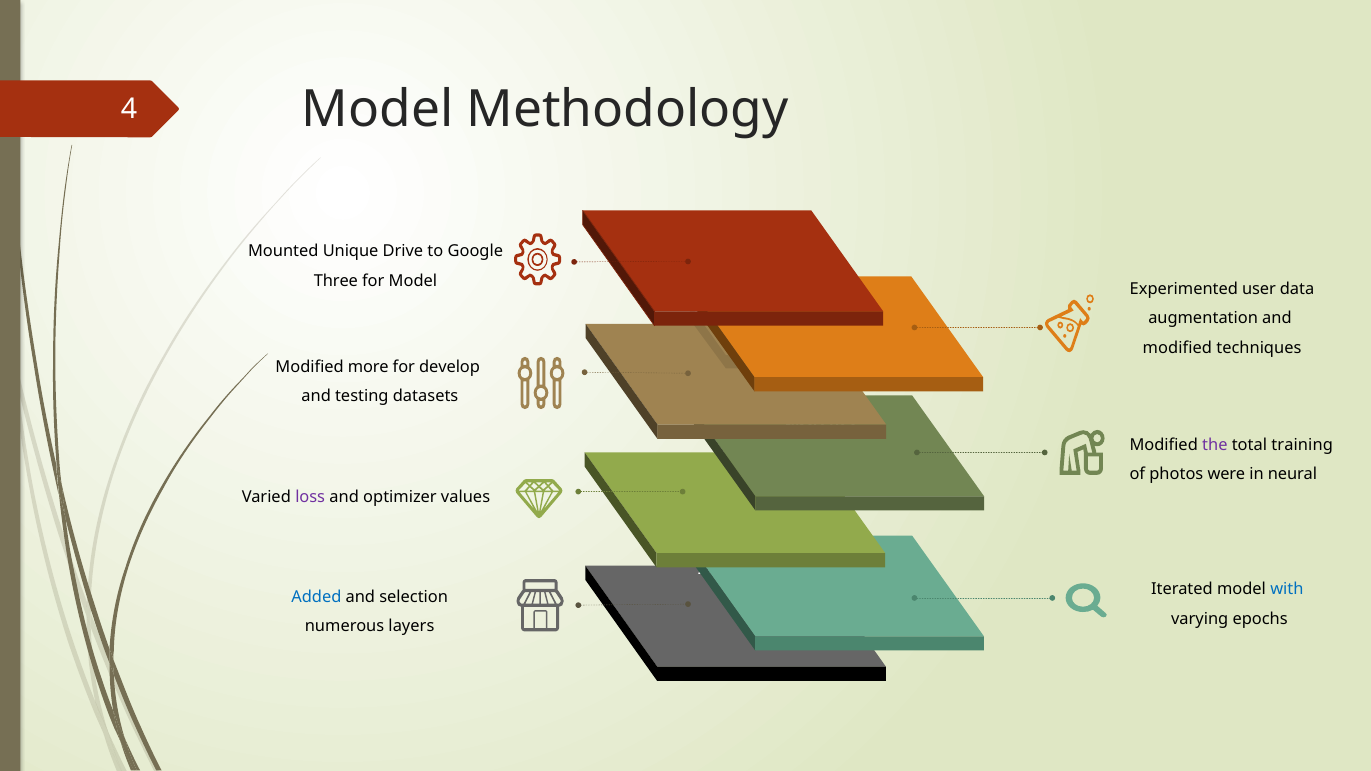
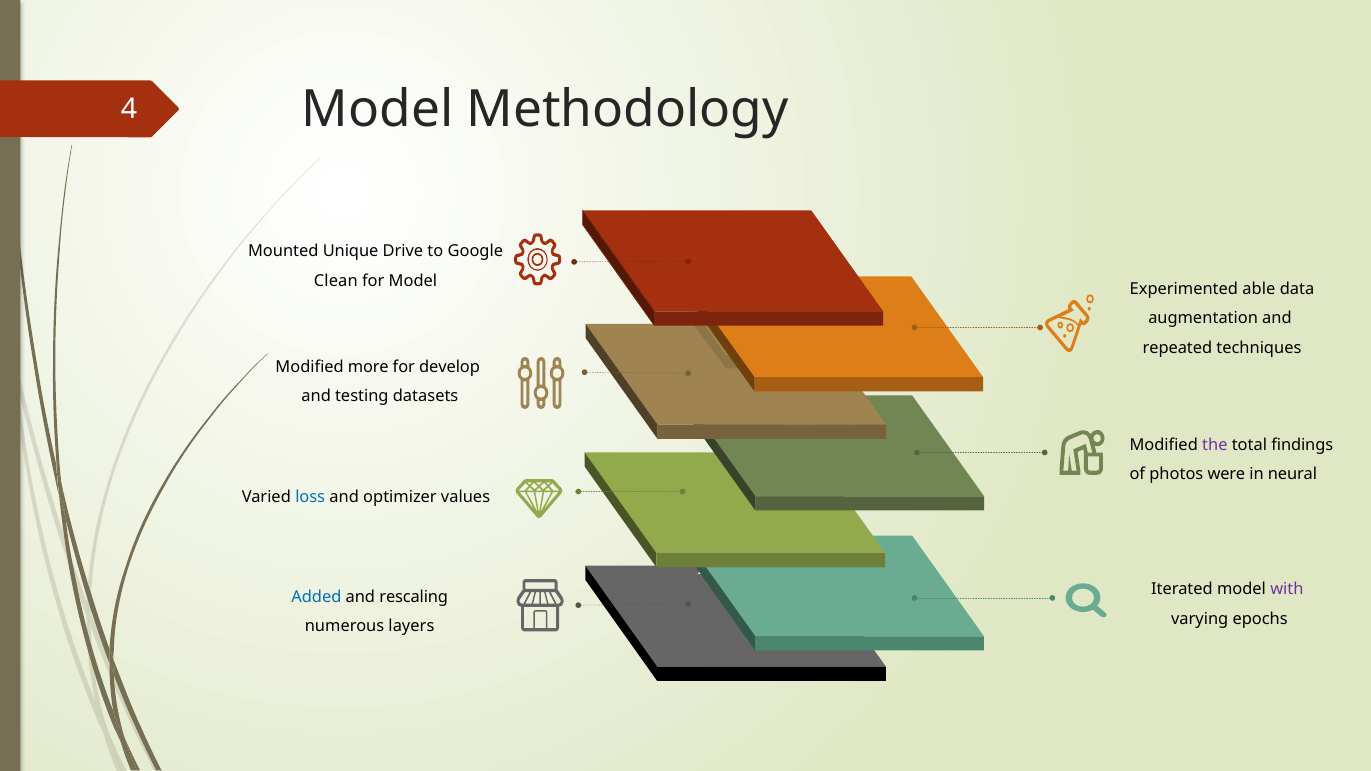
Three: Three -> Clean
user: user -> able
modified at (1177, 348): modified -> repeated
training: training -> findings
loss colour: purple -> blue
with colour: blue -> purple
selection: selection -> rescaling
